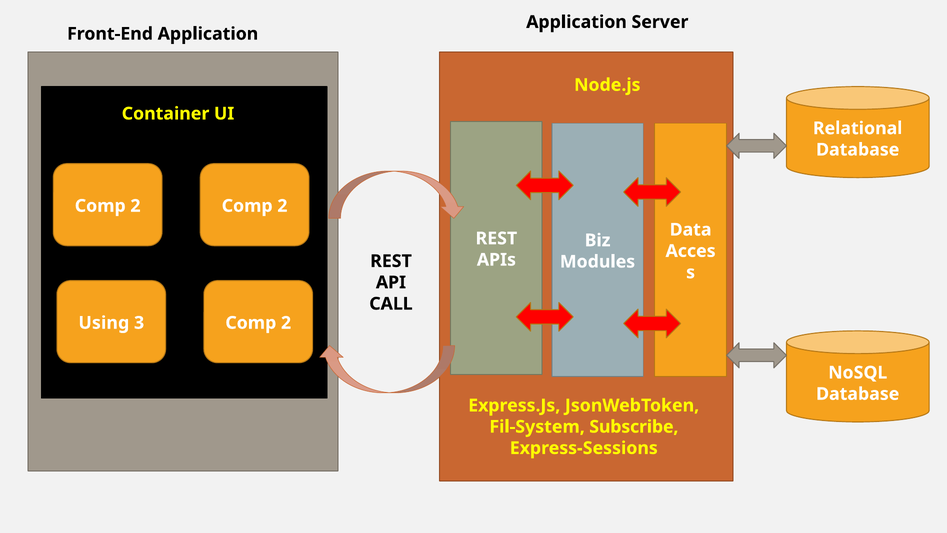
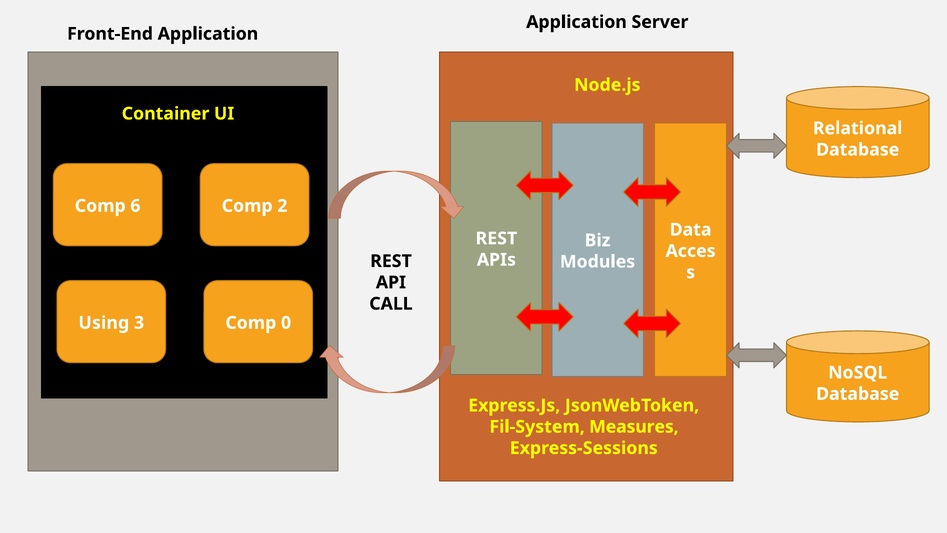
2 at (135, 206): 2 -> 6
3 Comp 2: 2 -> 0
Subscribe: Subscribe -> Measures
